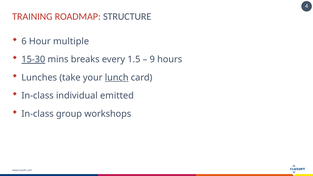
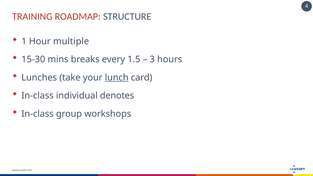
6: 6 -> 1
15-30 underline: present -> none
9: 9 -> 3
emitted: emitted -> denotes
